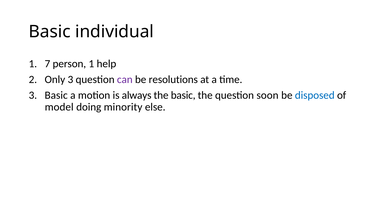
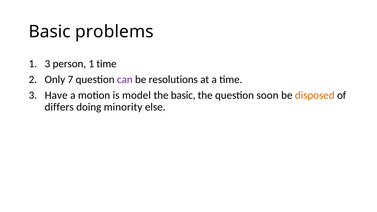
individual: individual -> problems
1 7: 7 -> 3
1 help: help -> time
Only 3: 3 -> 7
Basic at (56, 95): Basic -> Have
always: always -> model
disposed colour: blue -> orange
model: model -> differs
